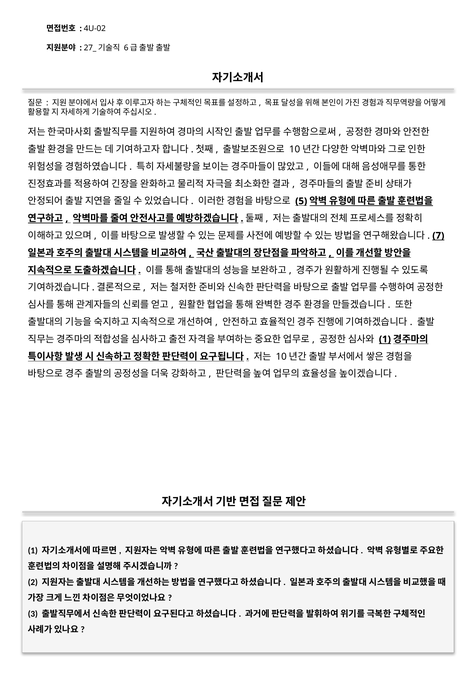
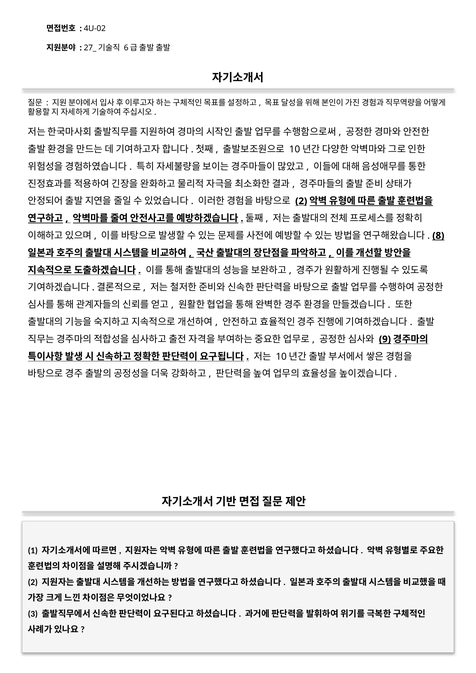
5 at (301, 201): 5 -> 2
7: 7 -> 8
1 at (385, 339): 1 -> 9
